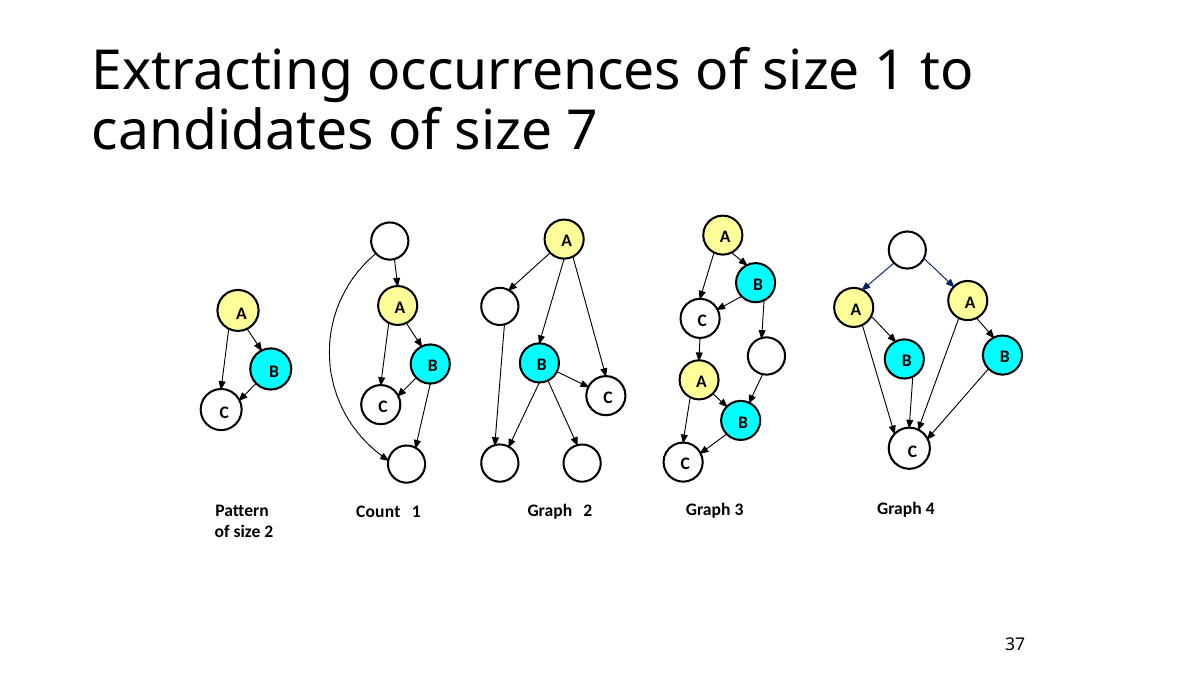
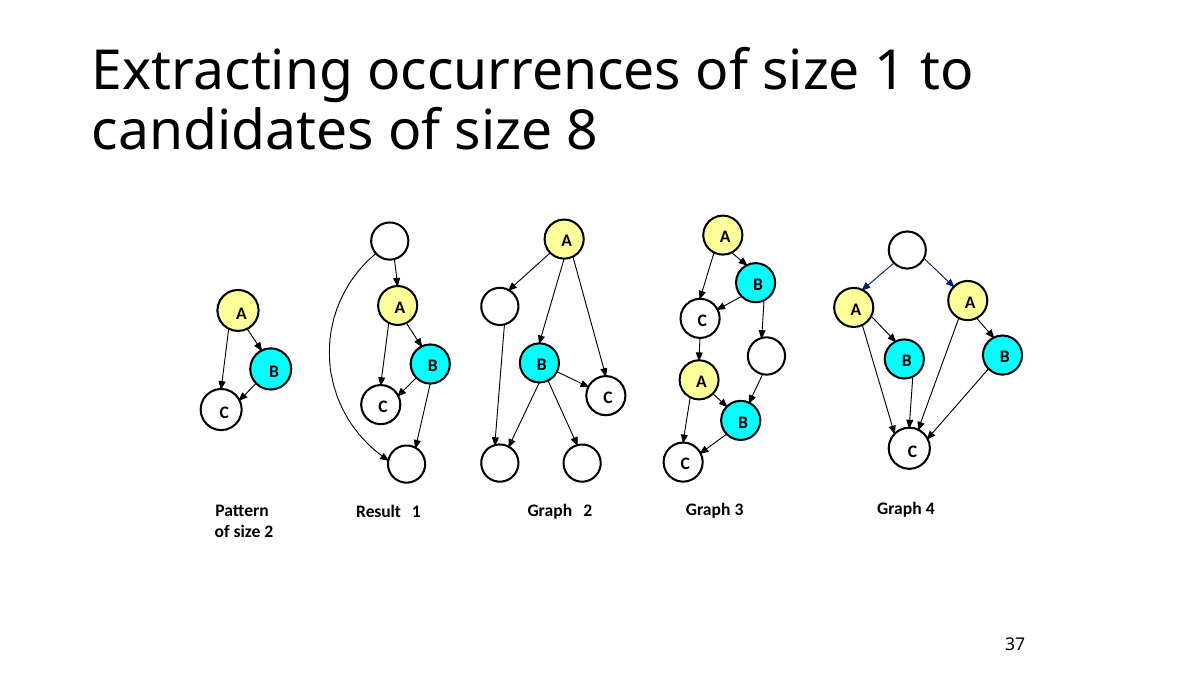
7: 7 -> 8
Count: Count -> Result
